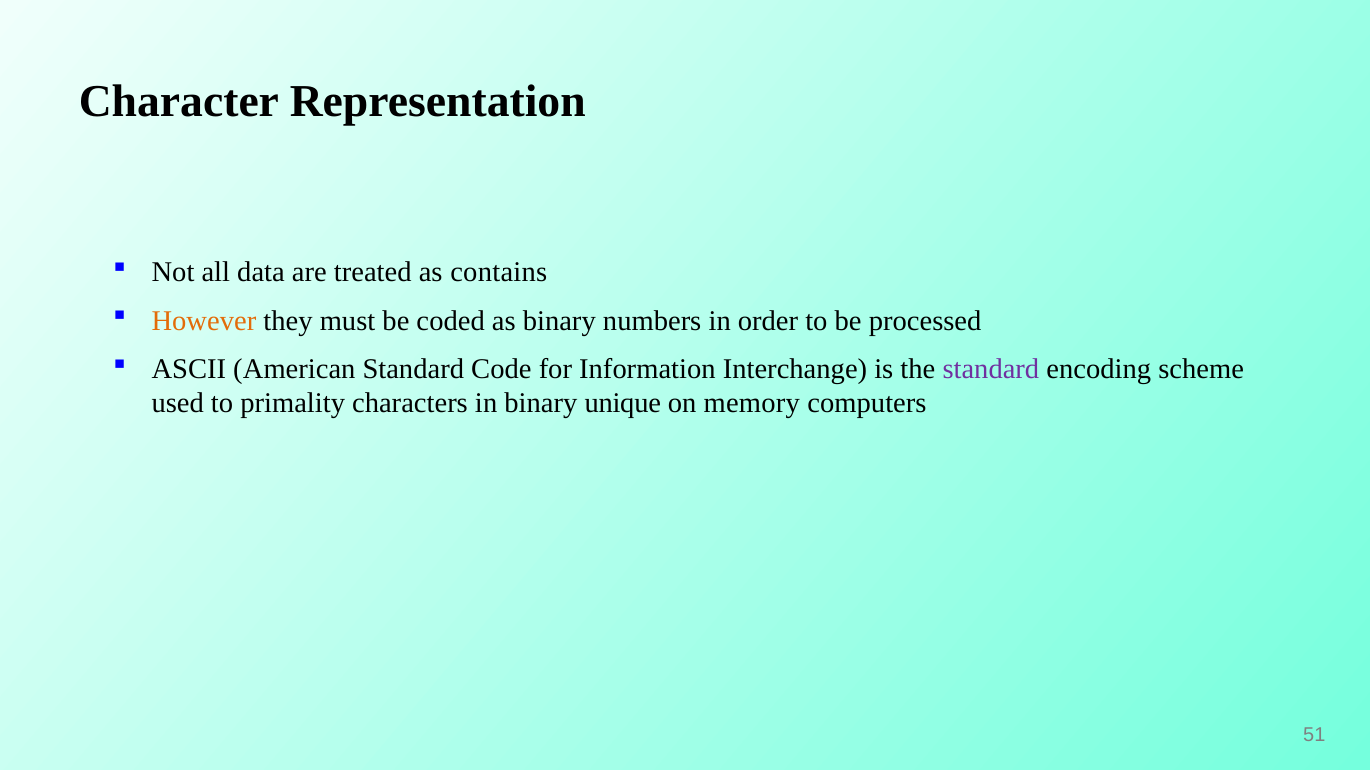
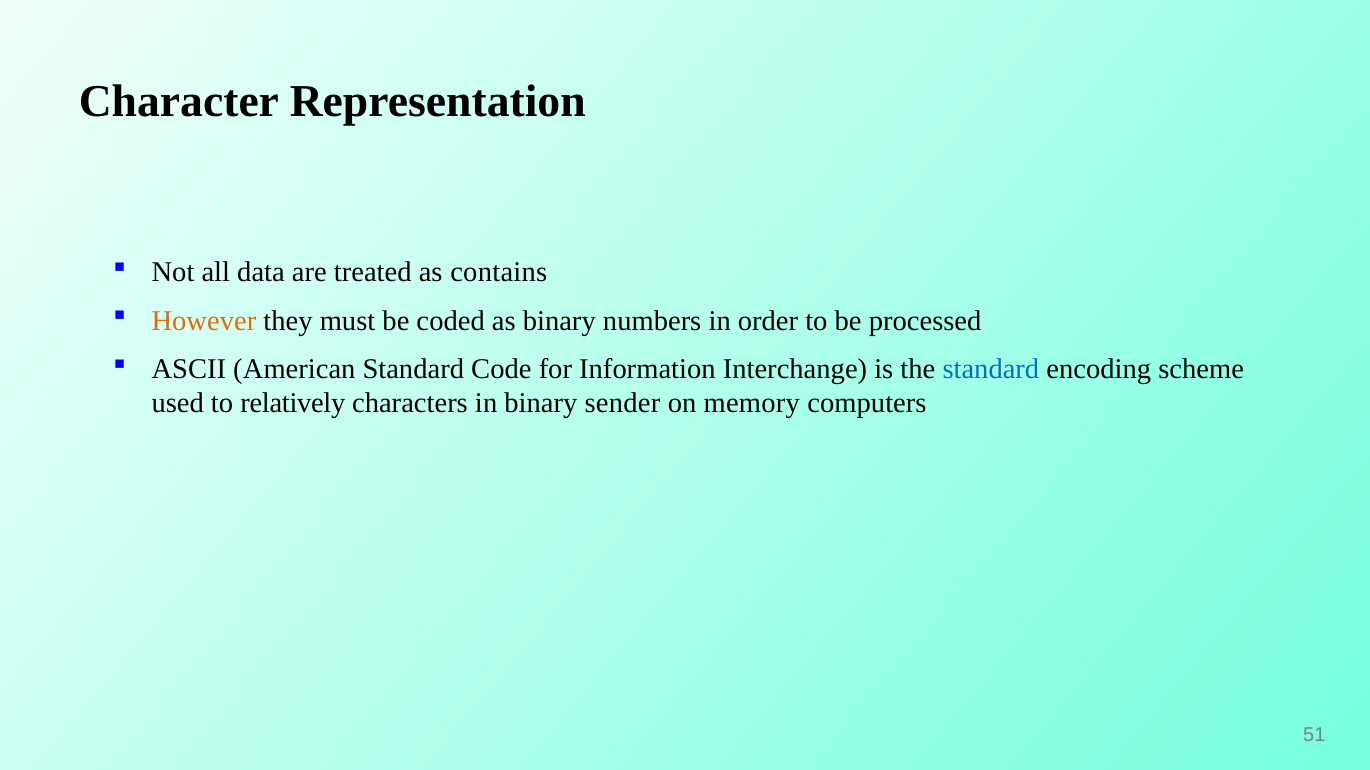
standard at (991, 370) colour: purple -> blue
primality: primality -> relatively
unique: unique -> sender
